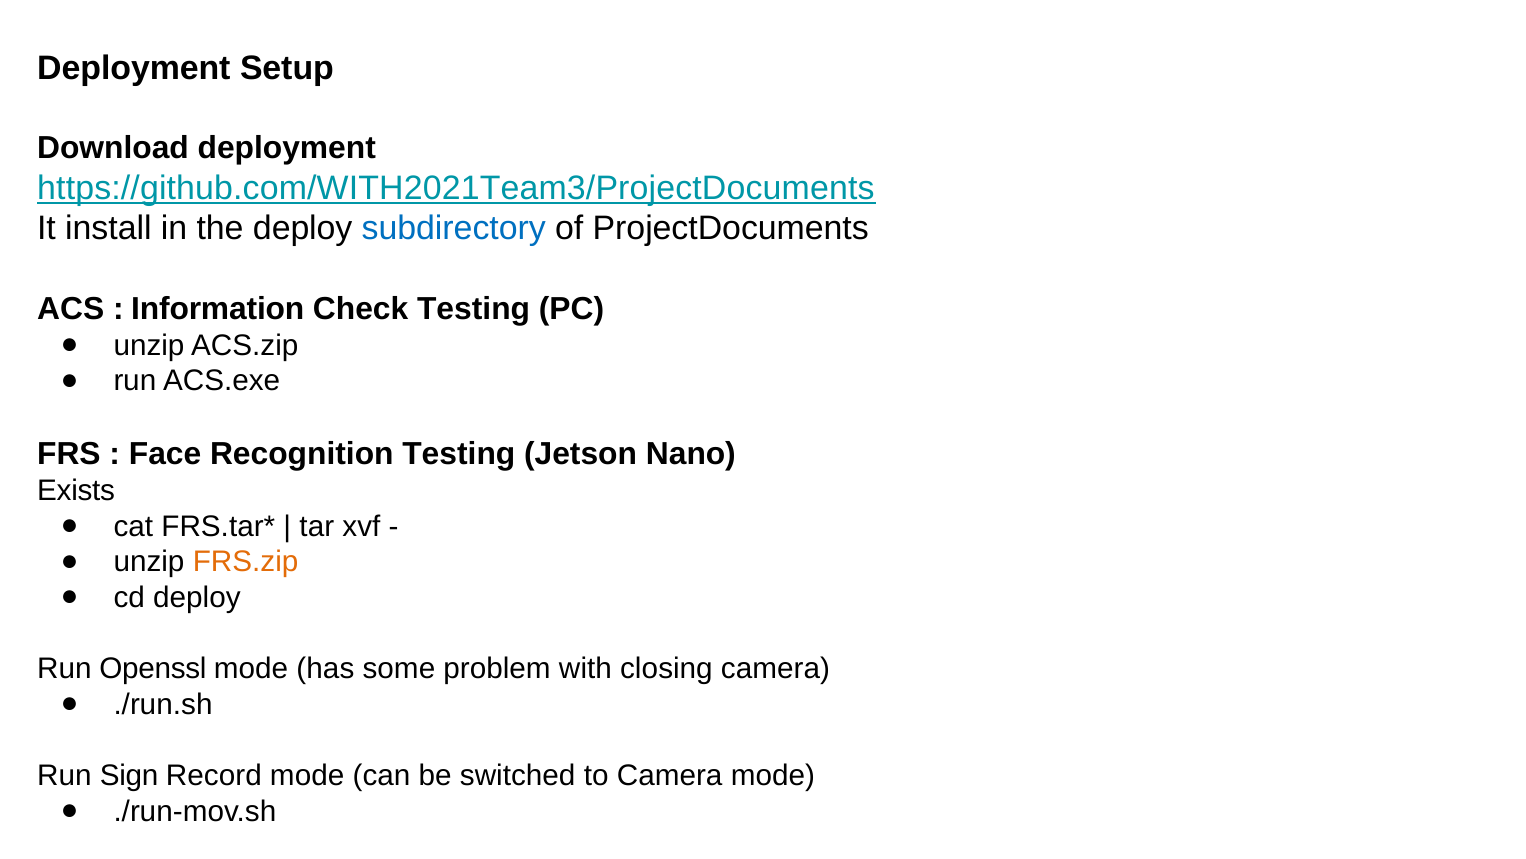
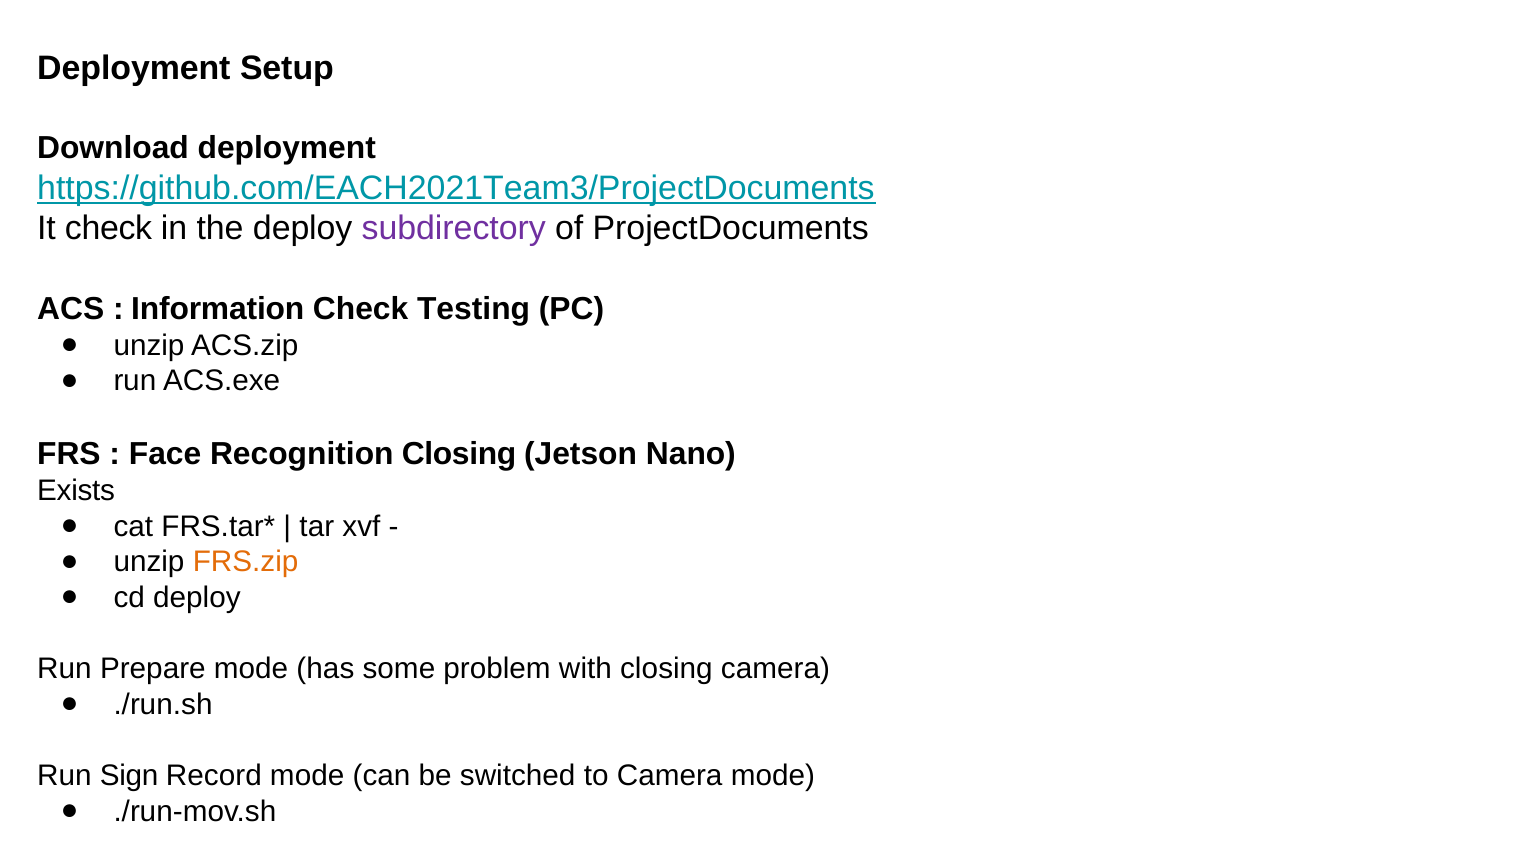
https://github.com/WITH2021Team3/ProjectDocuments: https://github.com/WITH2021Team3/ProjectDocuments -> https://github.com/EACH2021Team3/ProjectDocuments
It install: install -> check
subdirectory colour: blue -> purple
Recognition Testing: Testing -> Closing
Openssl: Openssl -> Prepare
